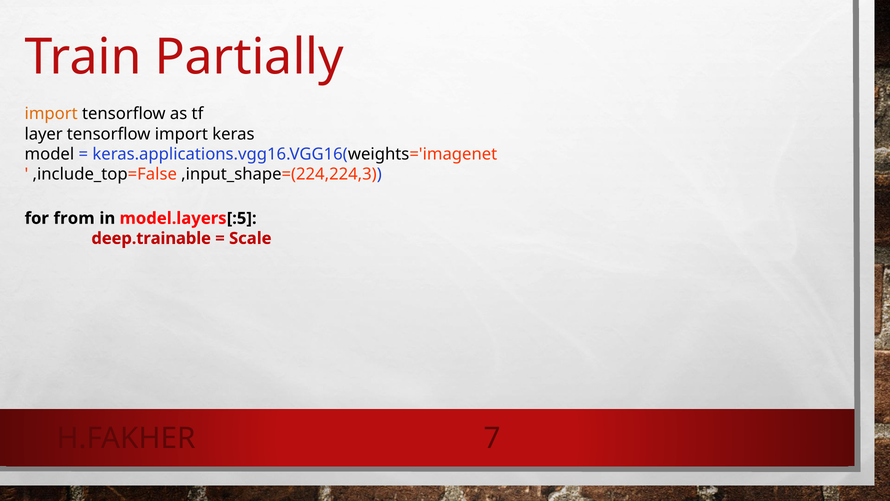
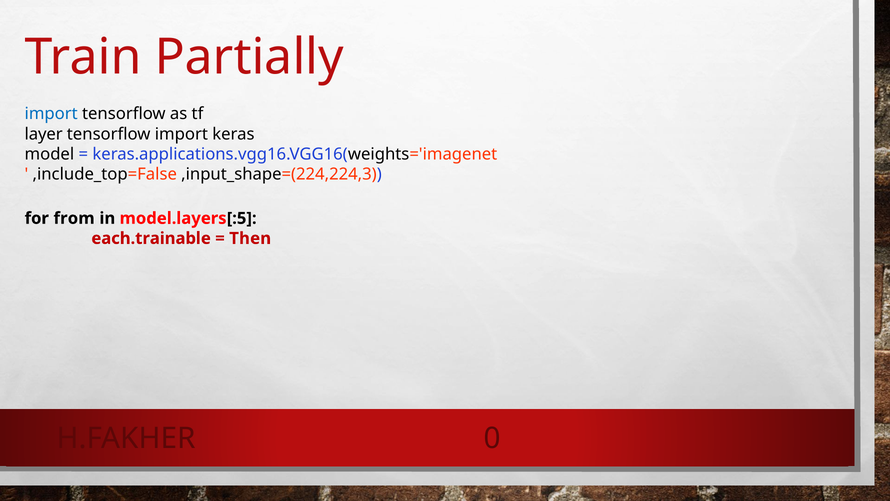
import at (51, 114) colour: orange -> blue
deep.trainable: deep.trainable -> each.trainable
Scale: Scale -> Then
7: 7 -> 0
